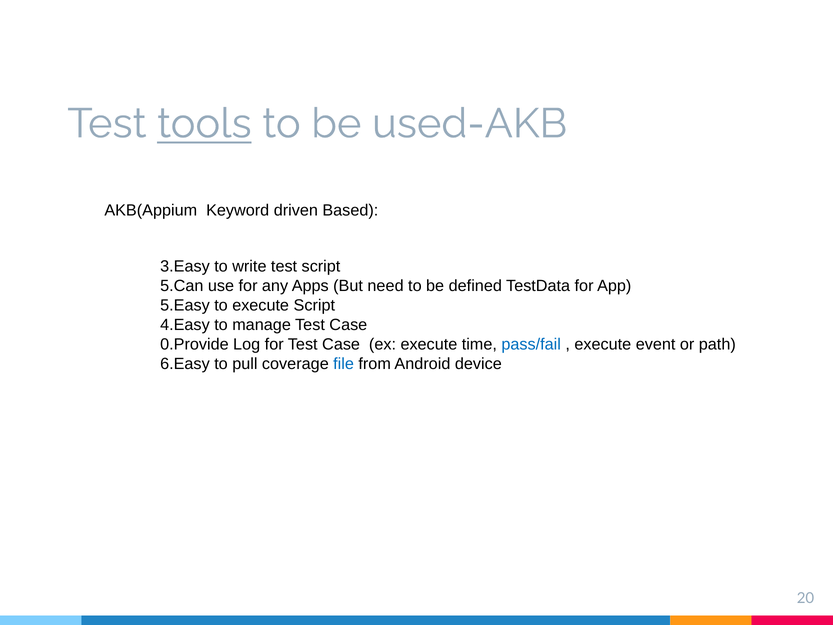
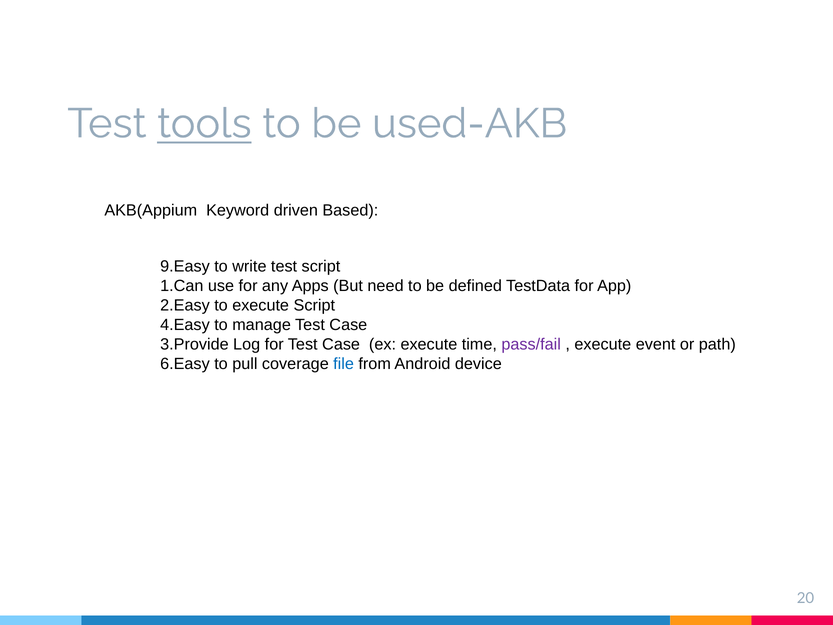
3.Easy: 3.Easy -> 9.Easy
5.Can: 5.Can -> 1.Can
5.Easy: 5.Easy -> 2.Easy
0.Provide: 0.Provide -> 3.Provide
pass/fail colour: blue -> purple
